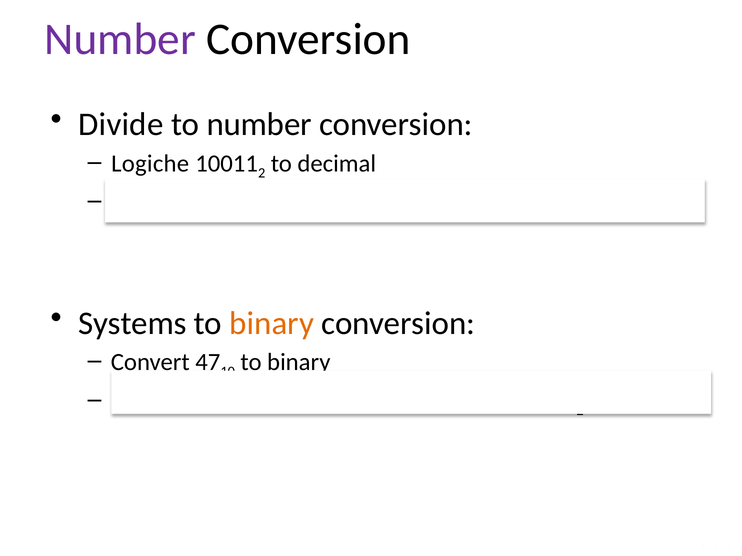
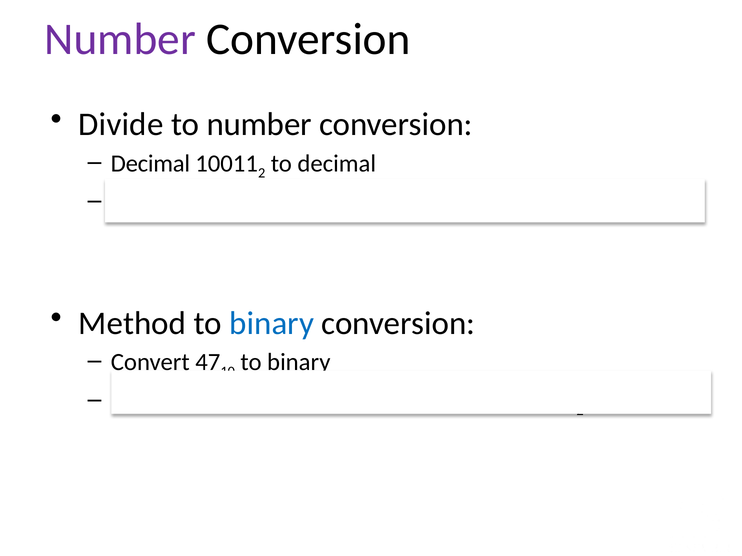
Logiche at (150, 164): Logiche -> Decimal
Systems: Systems -> Method
binary at (272, 323) colour: orange -> blue
